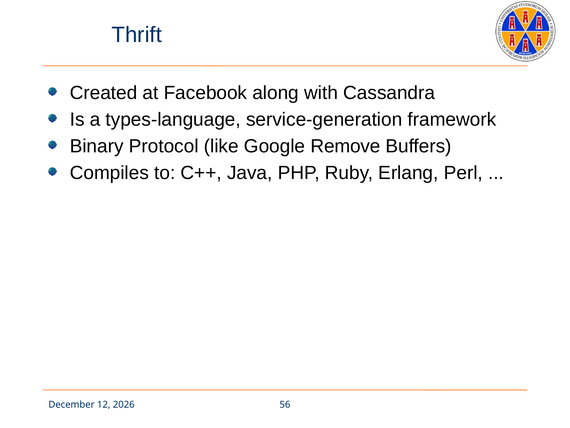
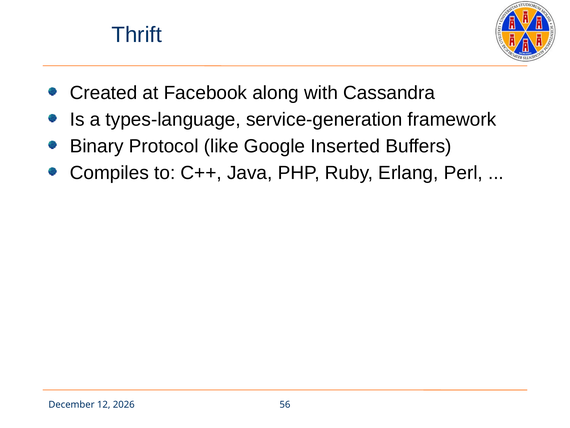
Remove: Remove -> Inserted
